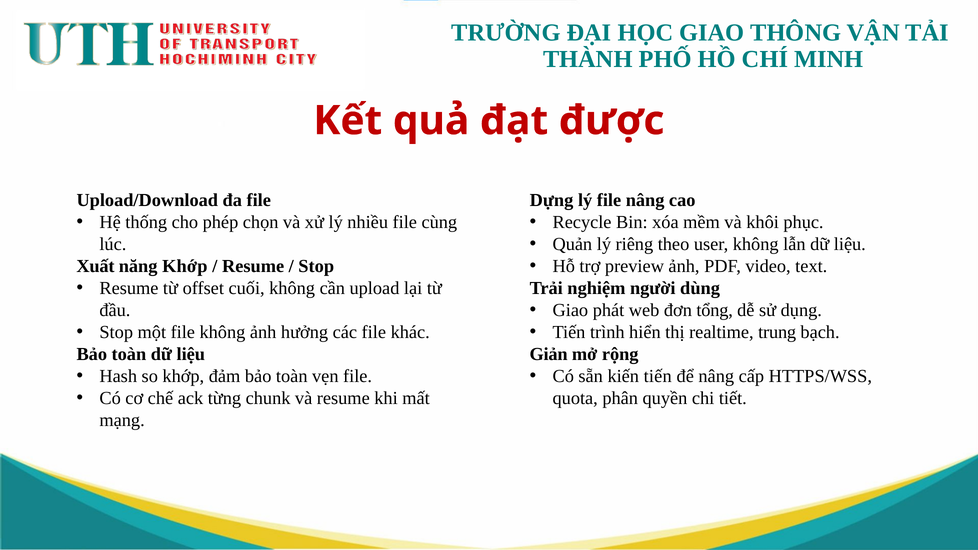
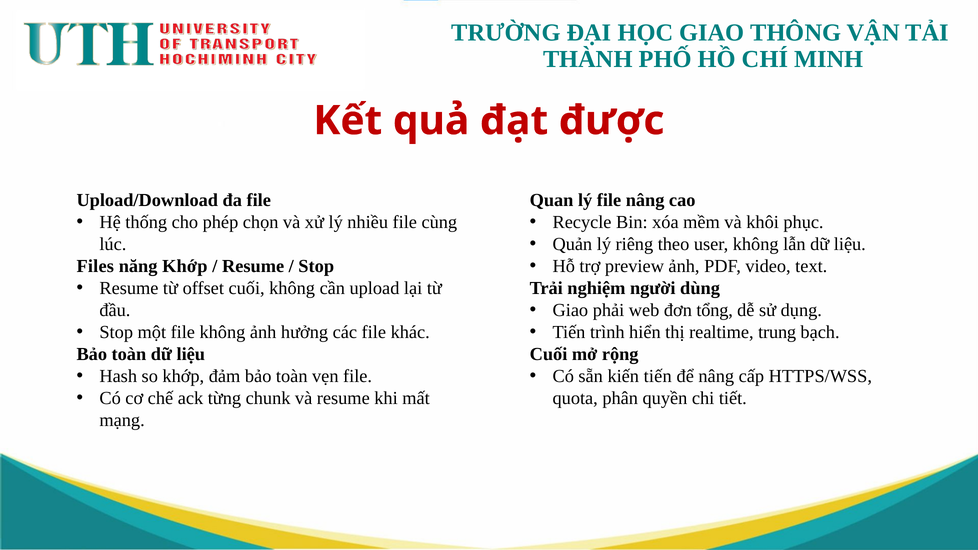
Dựng: Dựng -> Quan
Xuất: Xuất -> Files
phát: phát -> phải
Giản at (549, 354): Giản -> Cuối
